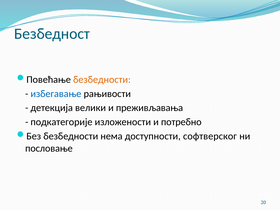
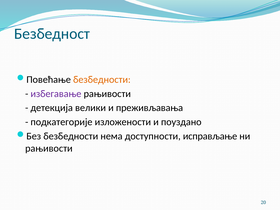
избегавање colour: blue -> purple
потребно: потребно -> поуздано
софтверског: софтверског -> исправљање
пословање at (49, 148): пословање -> рањивости
